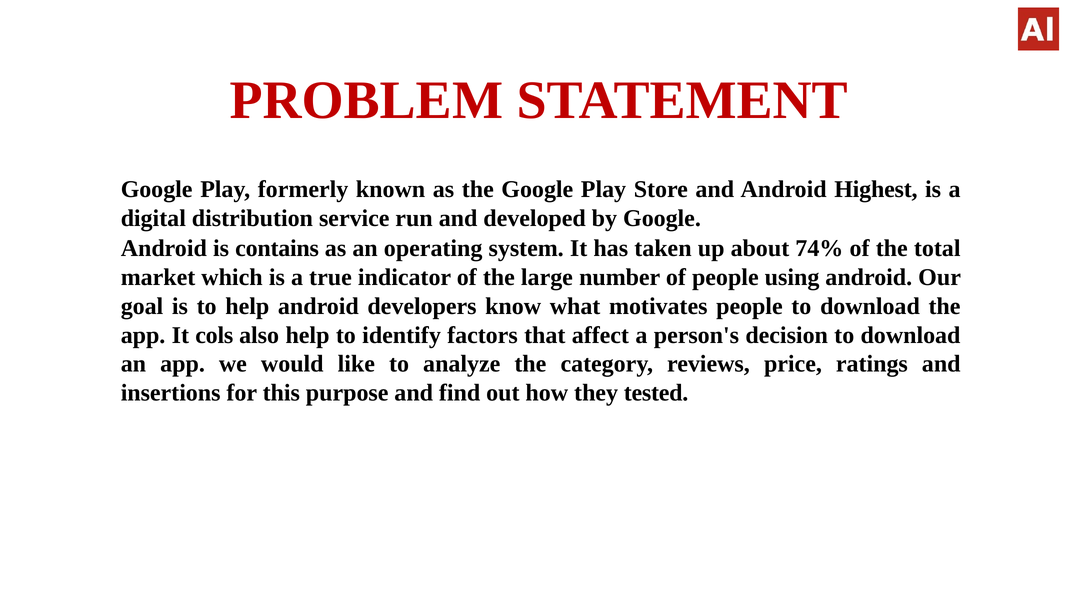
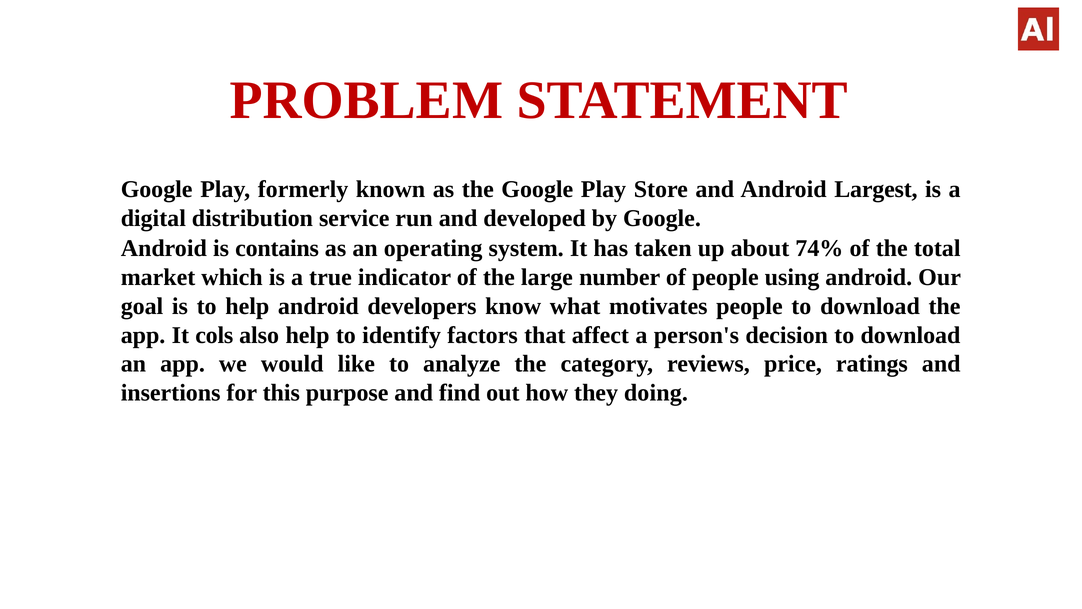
Highest: Highest -> Largest
tested: tested -> doing
